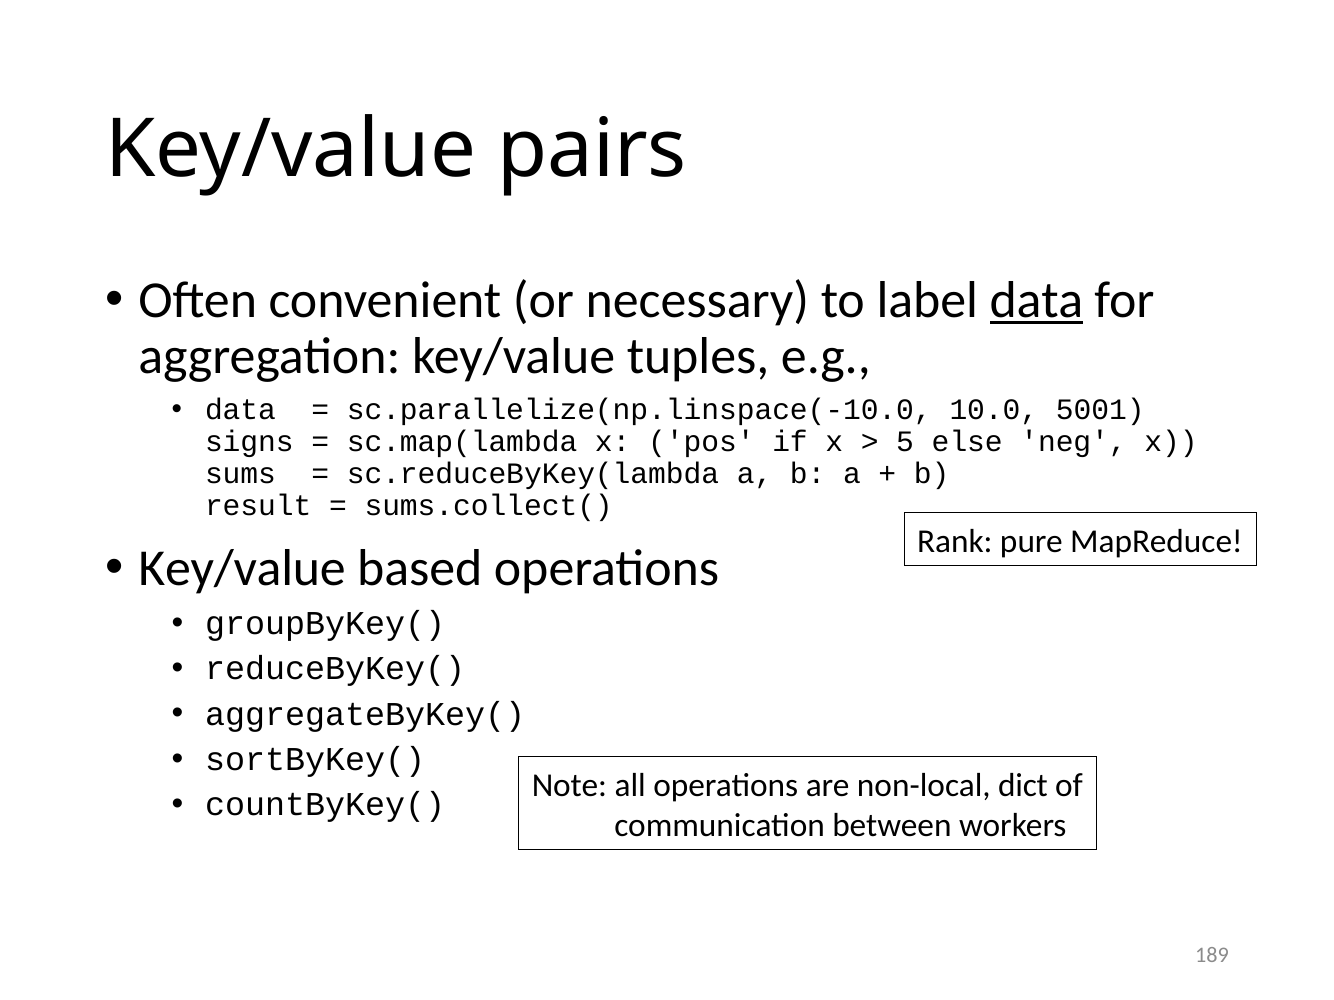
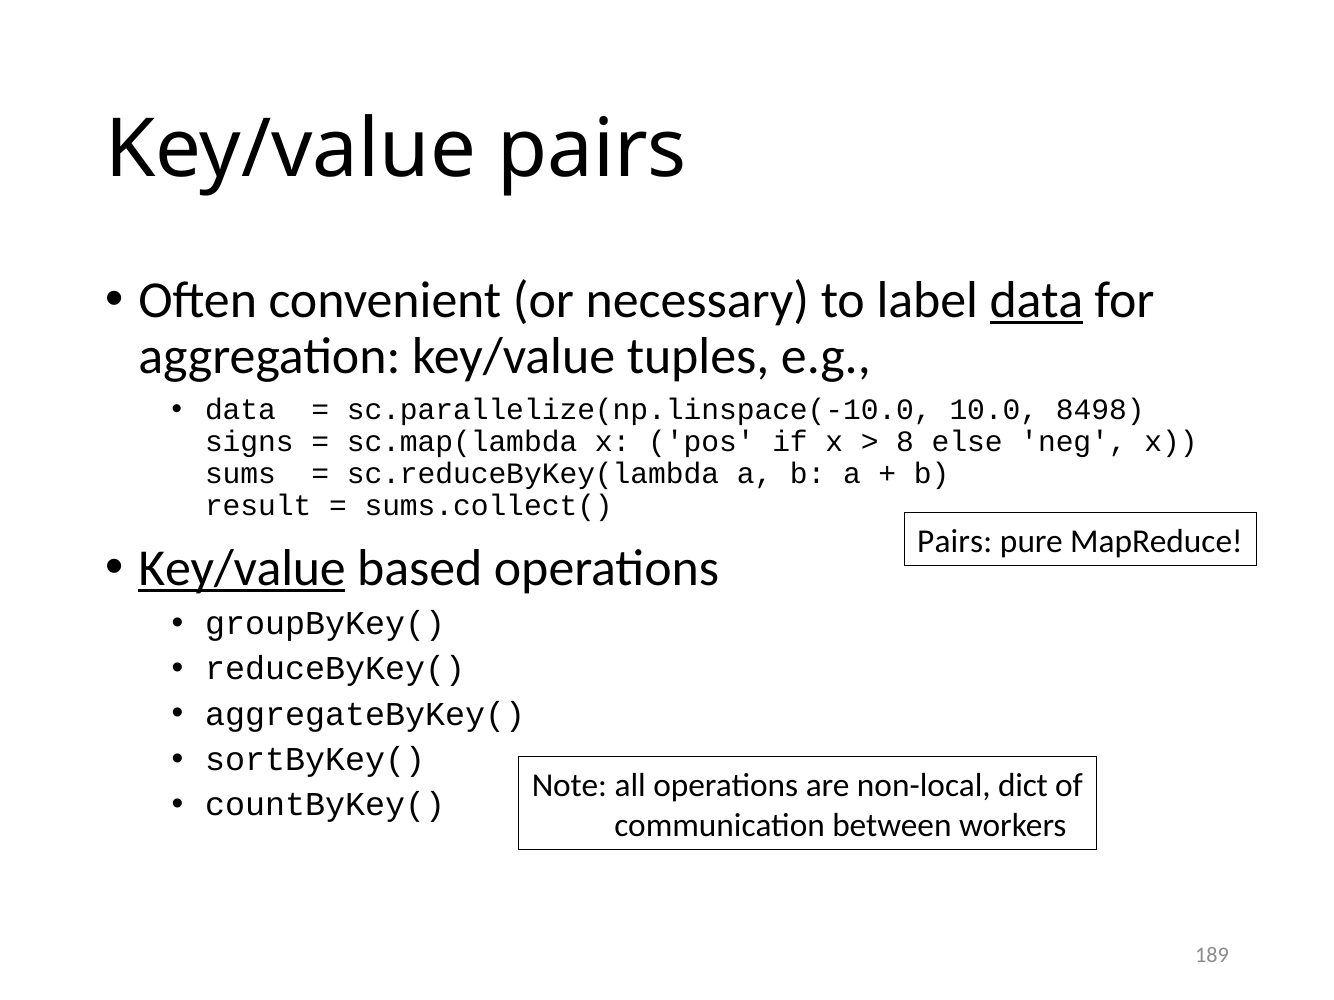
5001: 5001 -> 8498
5: 5 -> 8
Rank at (955, 541): Rank -> Pairs
Key/value at (242, 569) underline: none -> present
